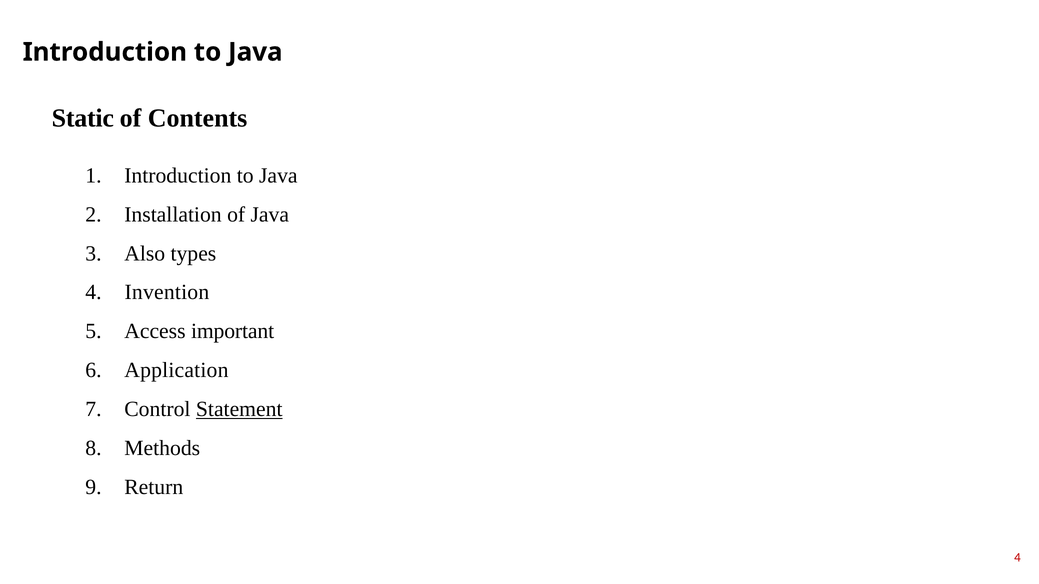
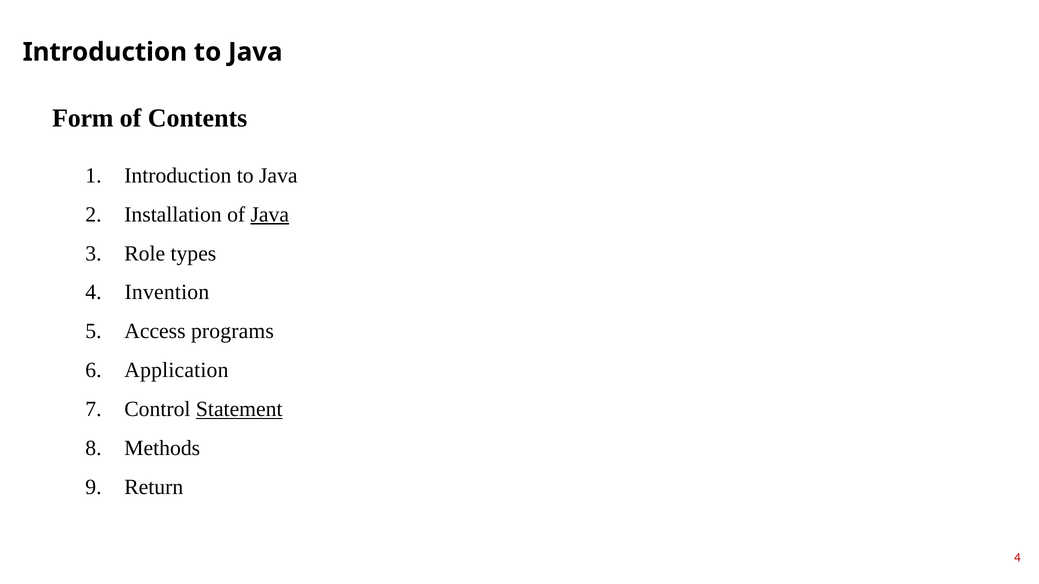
Static: Static -> Form
Java at (270, 215) underline: none -> present
Also: Also -> Role
important: important -> programs
